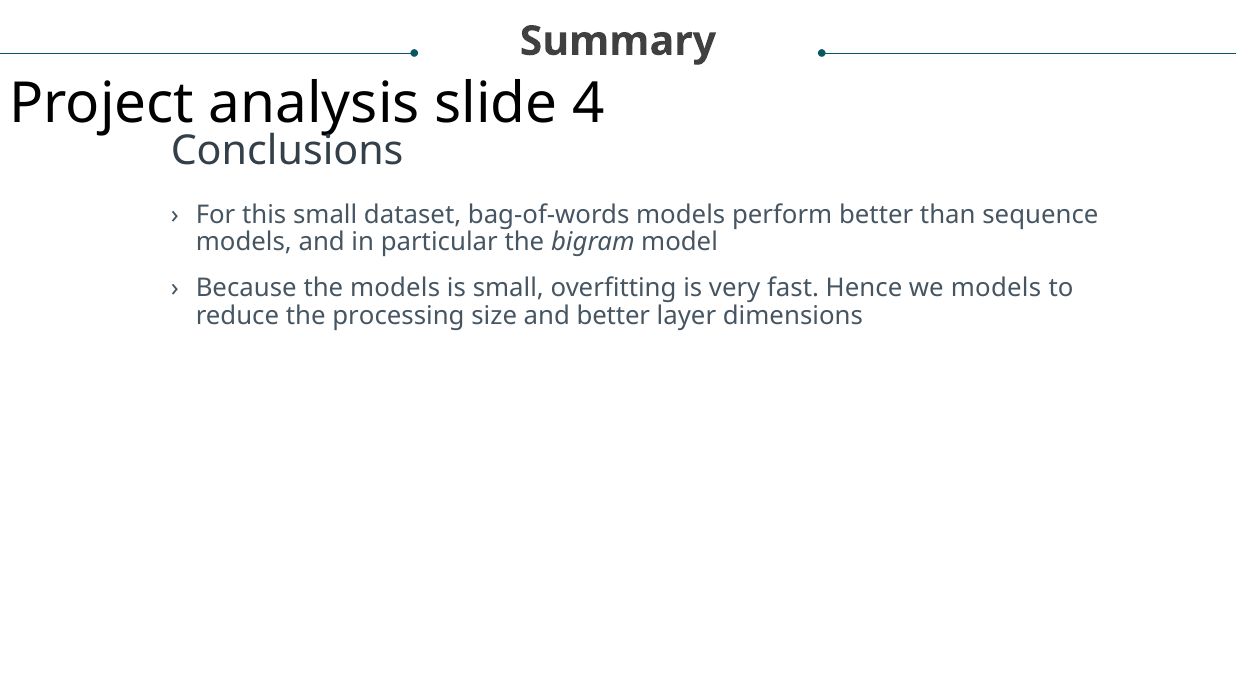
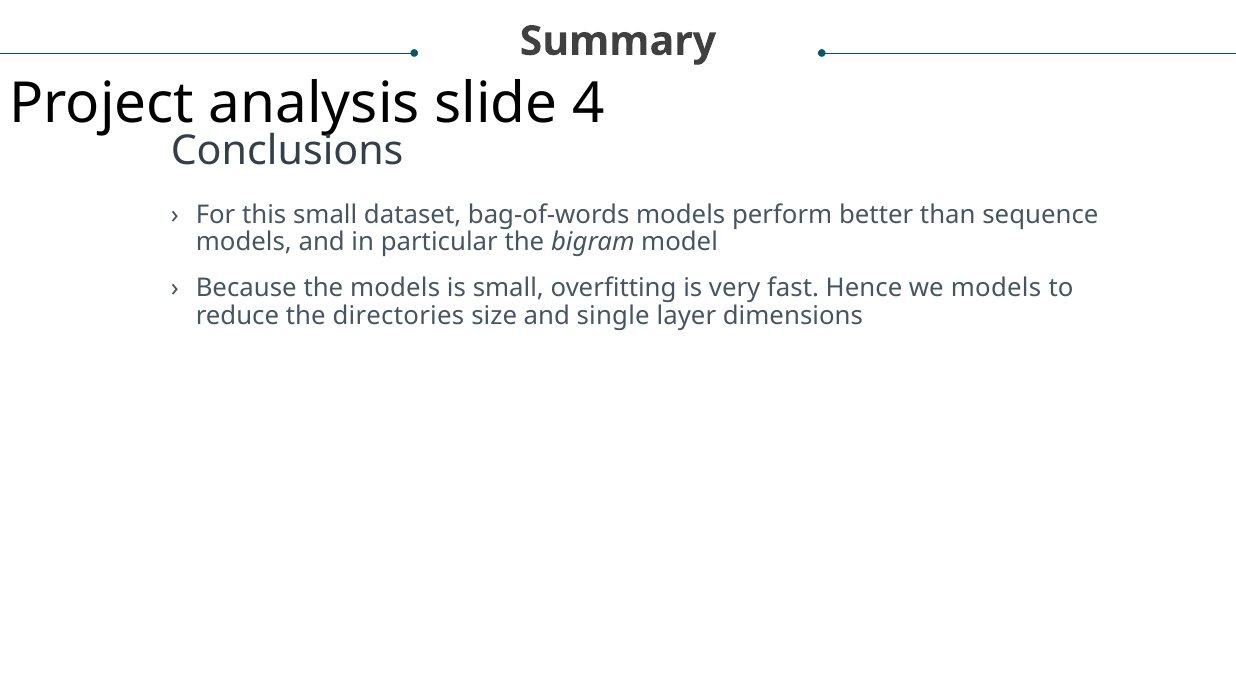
processing: processing -> directories
and better: better -> single
